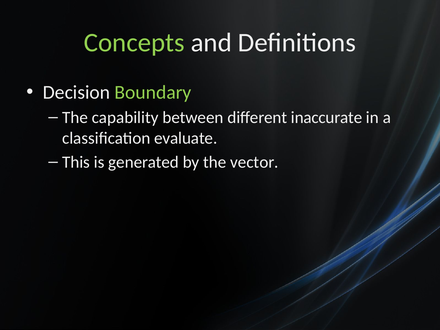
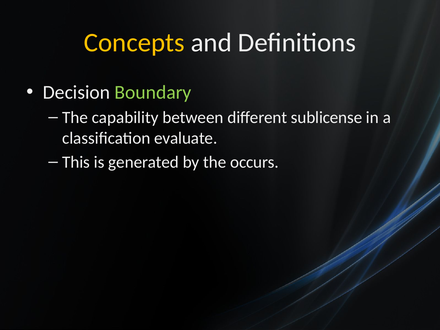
Concepts colour: light green -> yellow
inaccurate: inaccurate -> sublicense
vector: vector -> occurs
